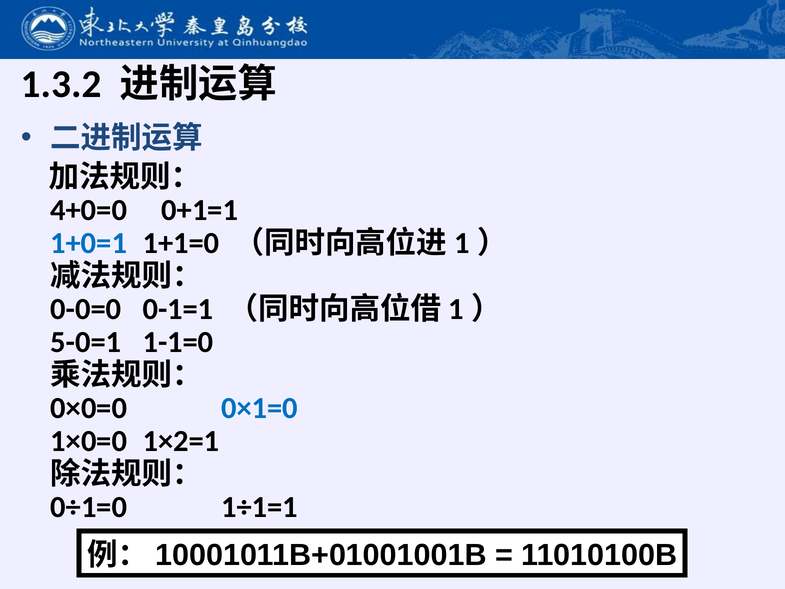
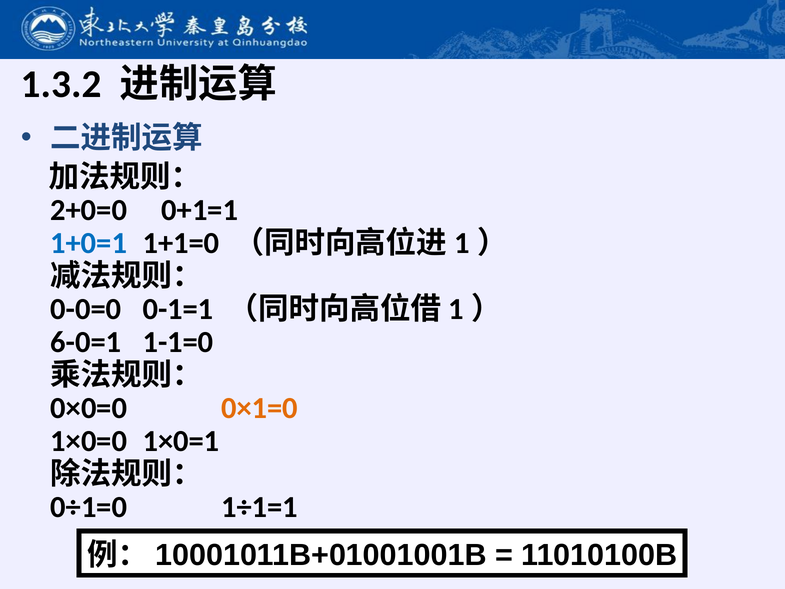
4+0=0: 4+0=0 -> 2+0=0
5-0=1: 5-0=1 -> 6-0=1
0×1=0 colour: blue -> orange
1×2=1: 1×2=1 -> 1×0=1
